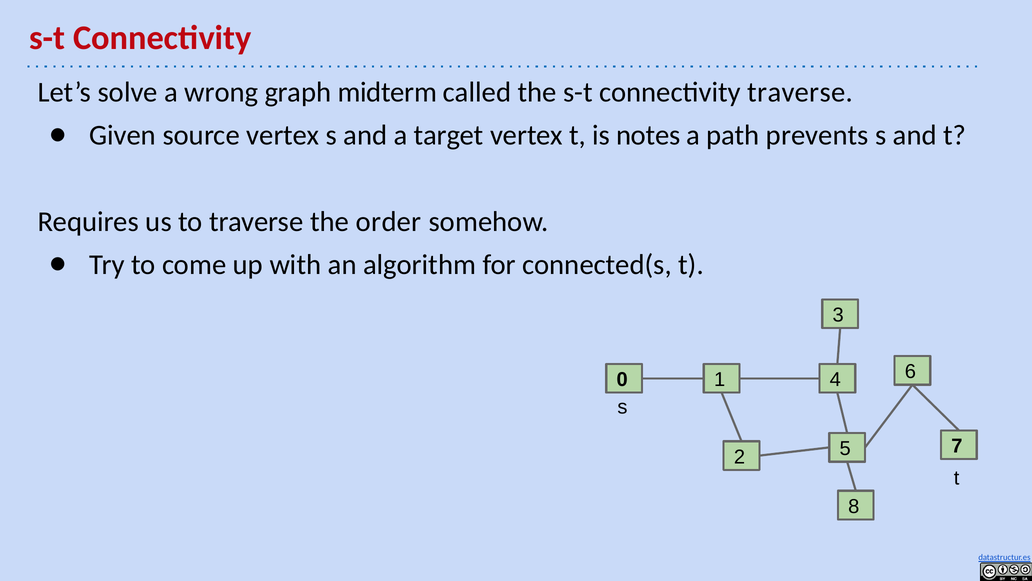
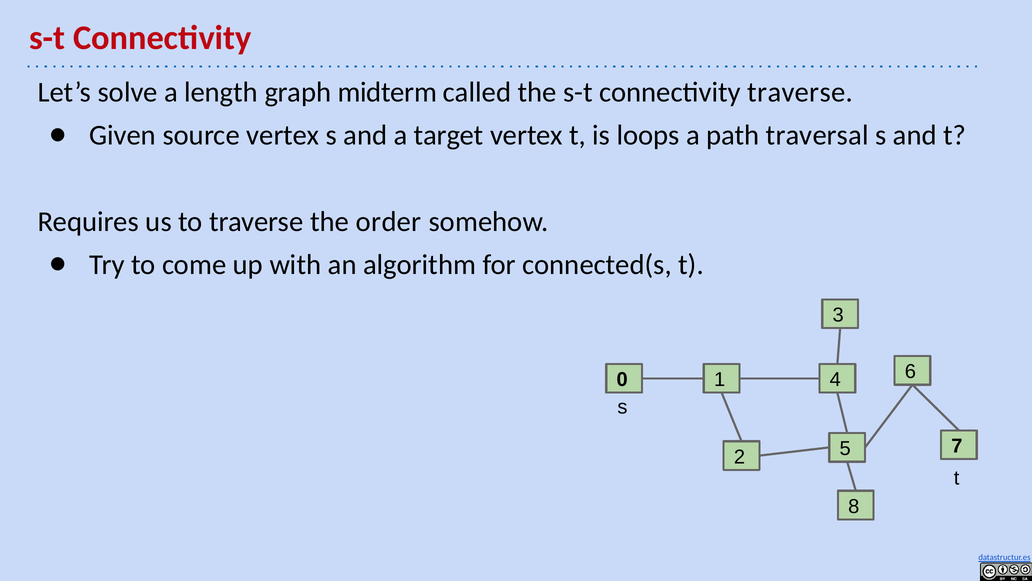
wrong: wrong -> length
notes: notes -> loops
prevents: prevents -> traversal
